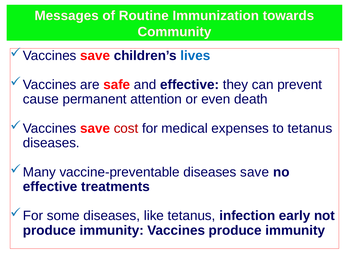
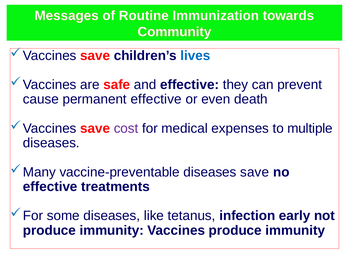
permanent attention: attention -> effective
cost colour: red -> purple
to tetanus: tetanus -> multiple
